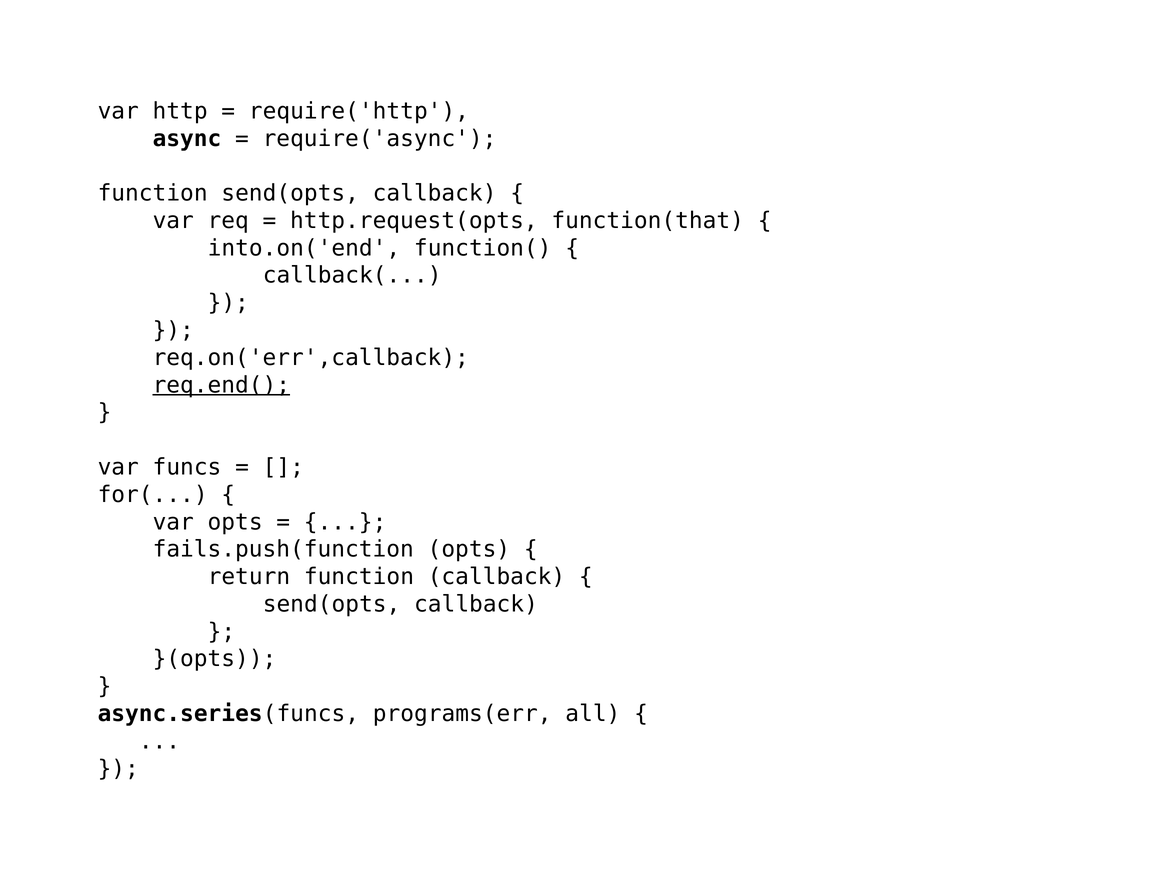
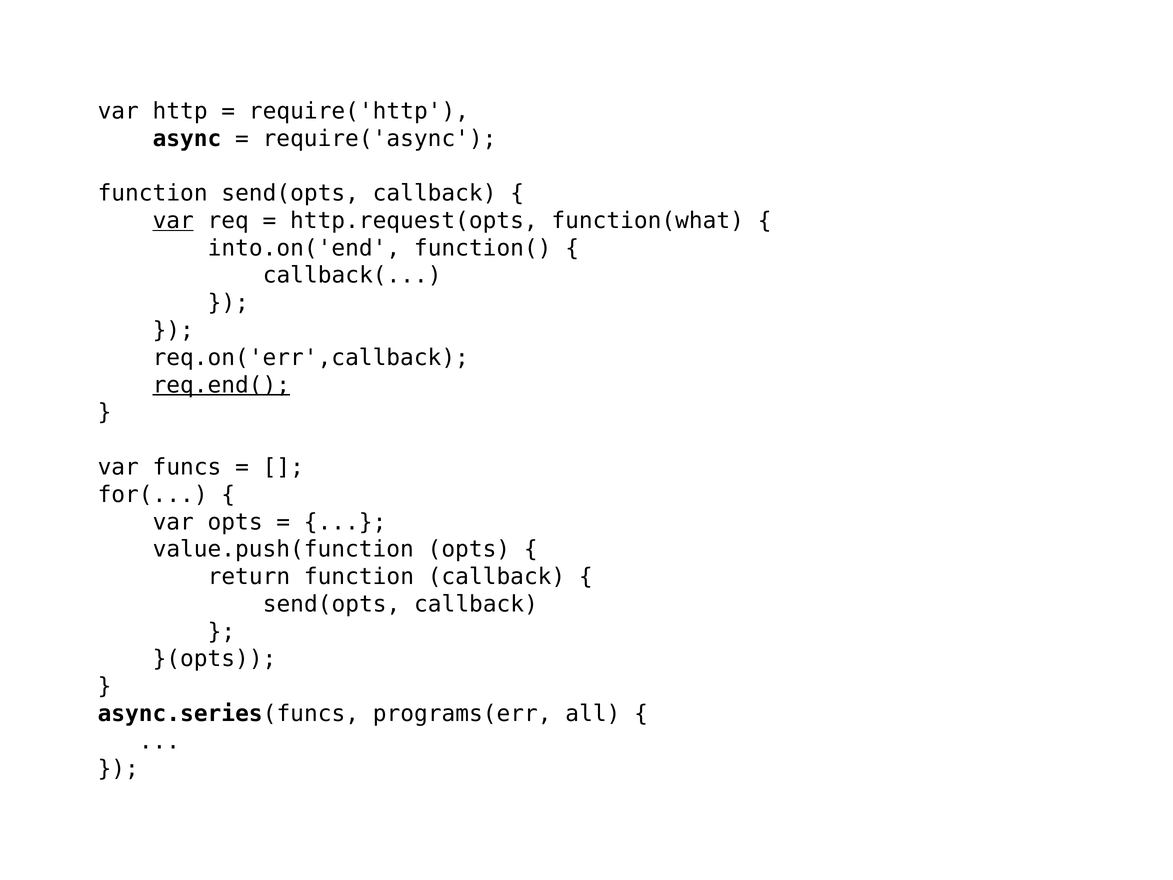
var at (173, 221) underline: none -> present
function(that: function(that -> function(what
fails.push(function: fails.push(function -> value.push(function
